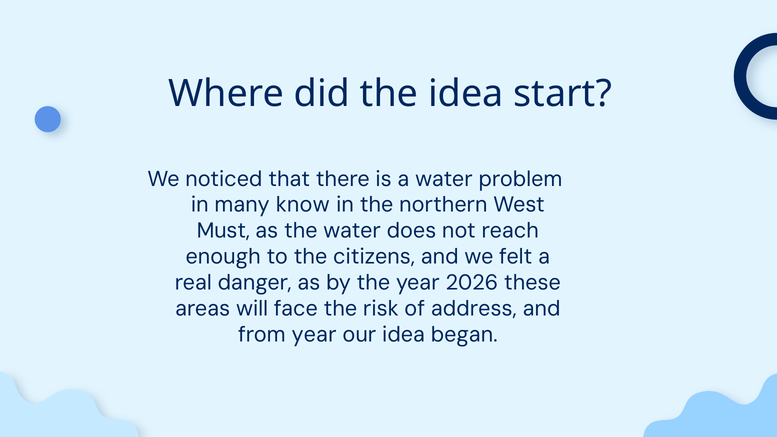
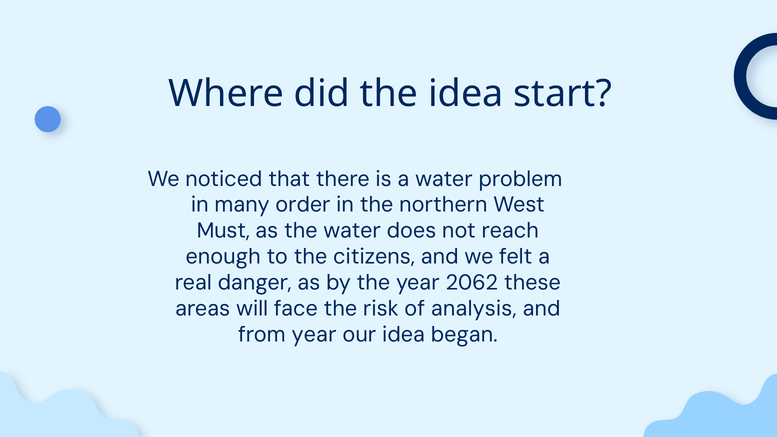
know: know -> order
2026: 2026 -> 2062
address: address -> analysis
